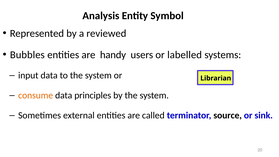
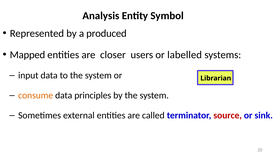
reviewed: reviewed -> produced
Bubbles: Bubbles -> Mapped
handy: handy -> closer
source colour: black -> red
